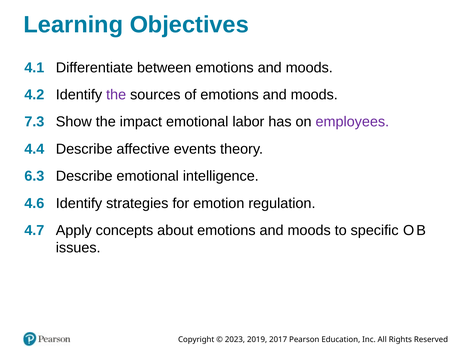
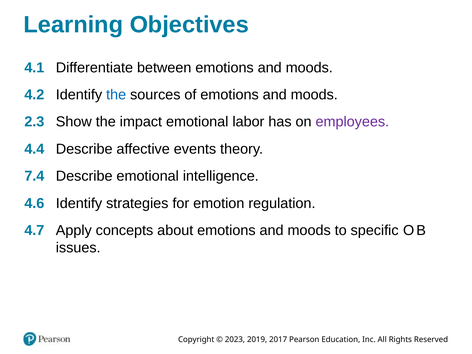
the at (116, 95) colour: purple -> blue
7.3: 7.3 -> 2.3
6.3: 6.3 -> 7.4
